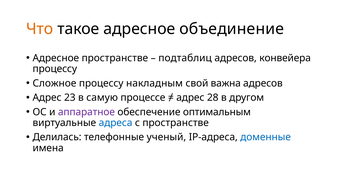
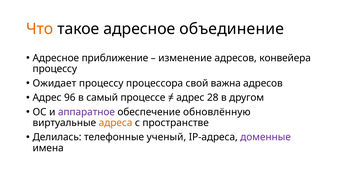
Адресное пространстве: пространстве -> приближение
подтаблиц: подтаблиц -> изменение
Сложное: Сложное -> Ожидает
накладным: накладным -> процессора
23: 23 -> 96
самую: самую -> самый
оптимальным: оптимальным -> обновлённую
адреса colour: blue -> orange
доменные colour: blue -> purple
